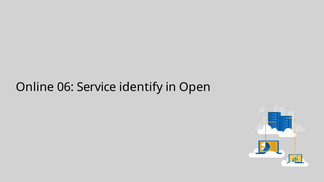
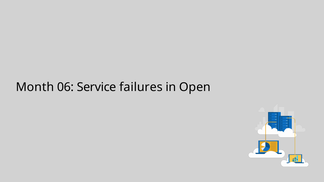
Online: Online -> Month
identify: identify -> failures
